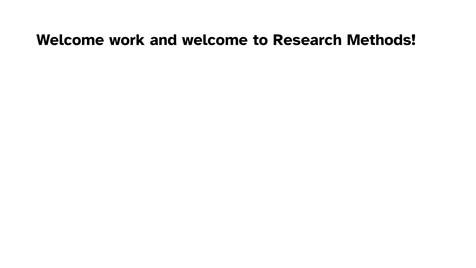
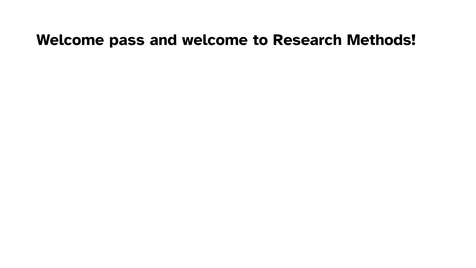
work: work -> pass
